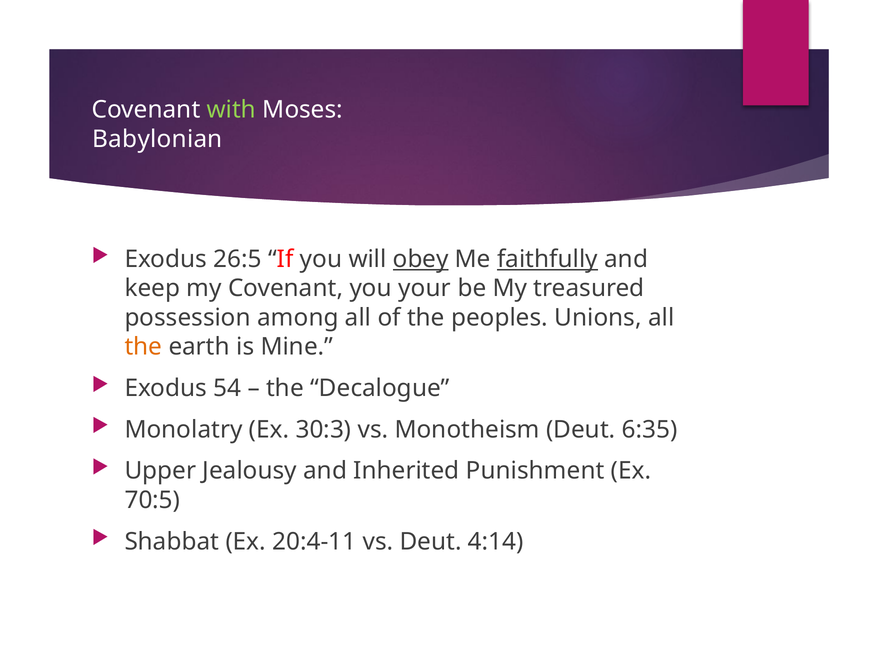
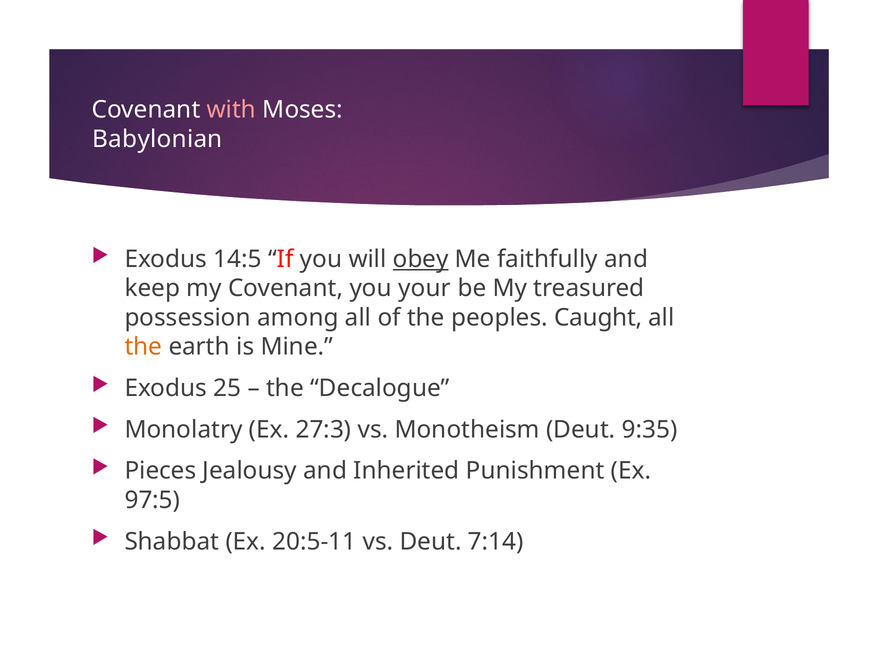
with colour: light green -> pink
26:5: 26:5 -> 14:5
faithfully underline: present -> none
Unions: Unions -> Caught
54: 54 -> 25
30:3: 30:3 -> 27:3
6:35: 6:35 -> 9:35
Upper: Upper -> Pieces
70:5: 70:5 -> 97:5
20:4-11: 20:4-11 -> 20:5-11
4:14: 4:14 -> 7:14
